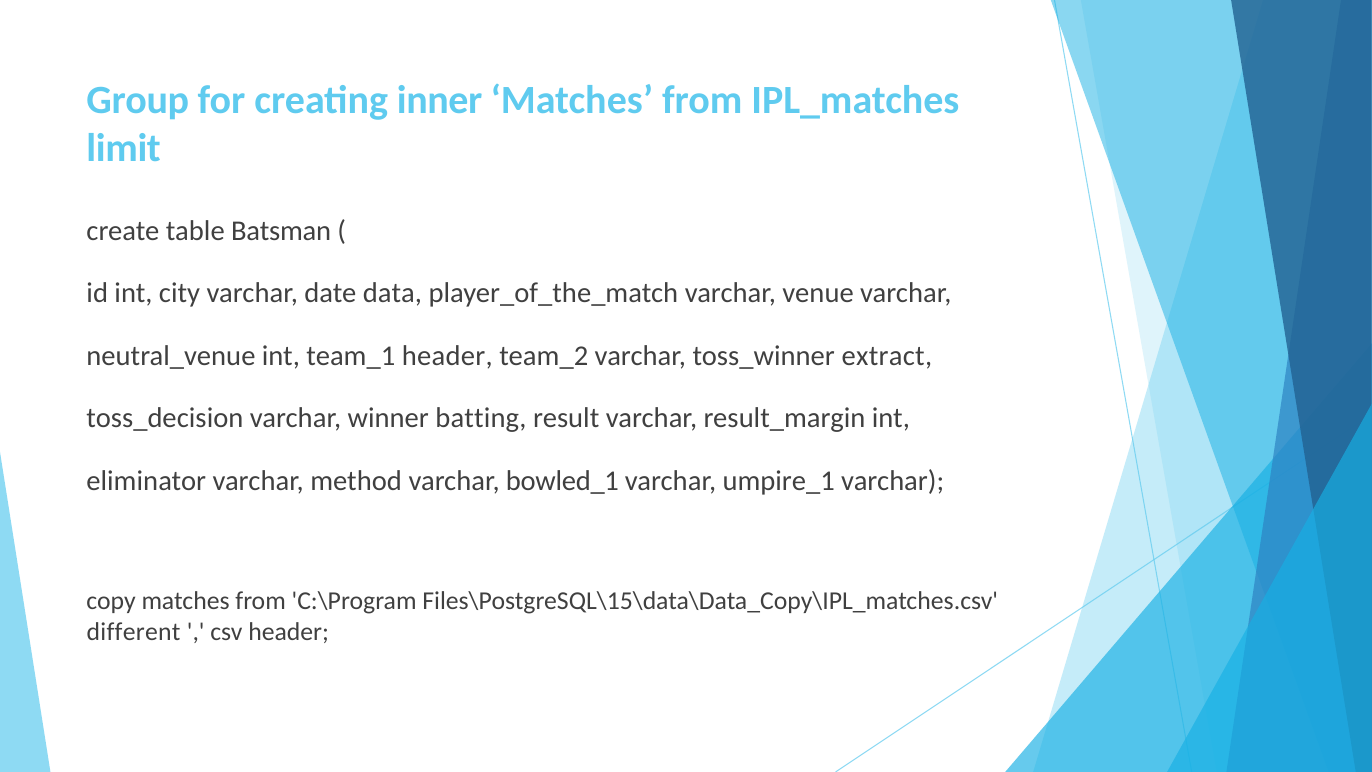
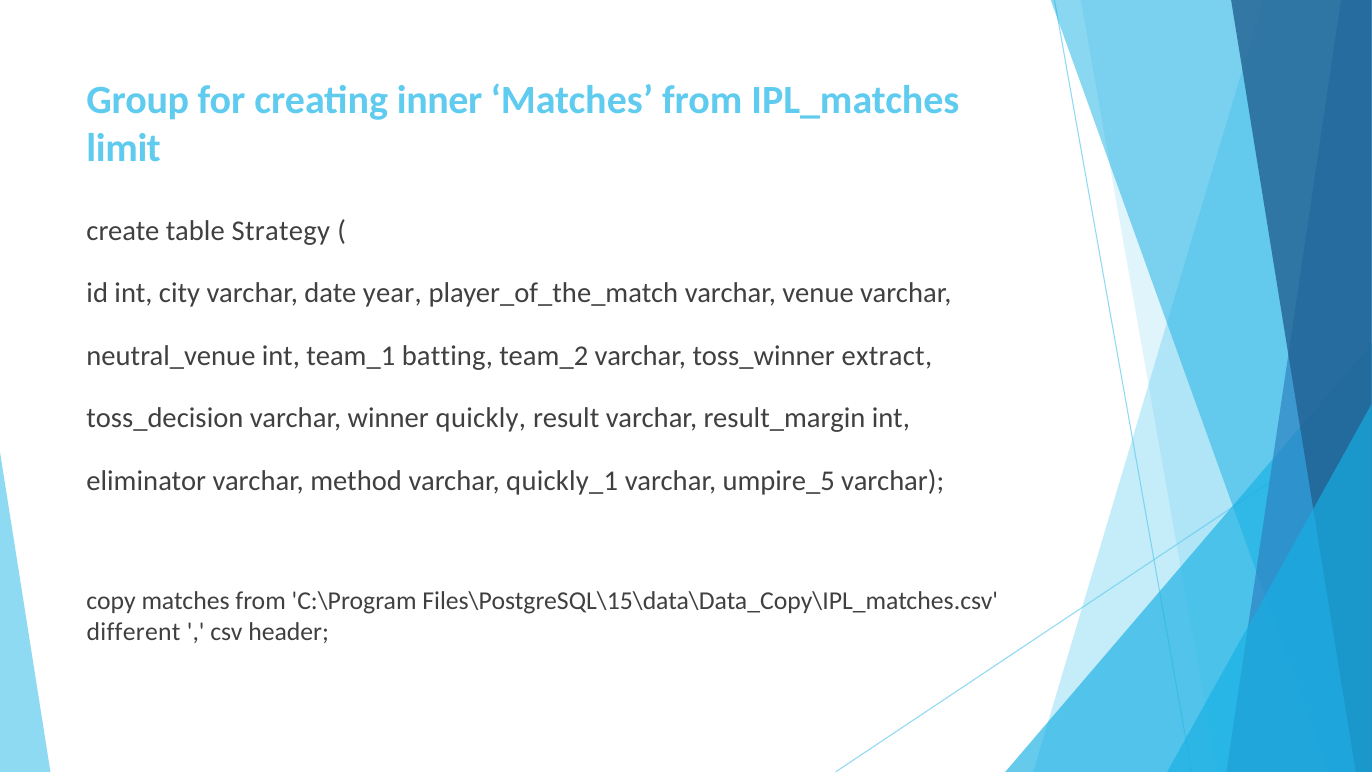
Batsman: Batsman -> Strategy
data: data -> year
team_1 header: header -> batting
batting: batting -> quickly
bowled_1: bowled_1 -> quickly_1
umpire_1: umpire_1 -> umpire_5
